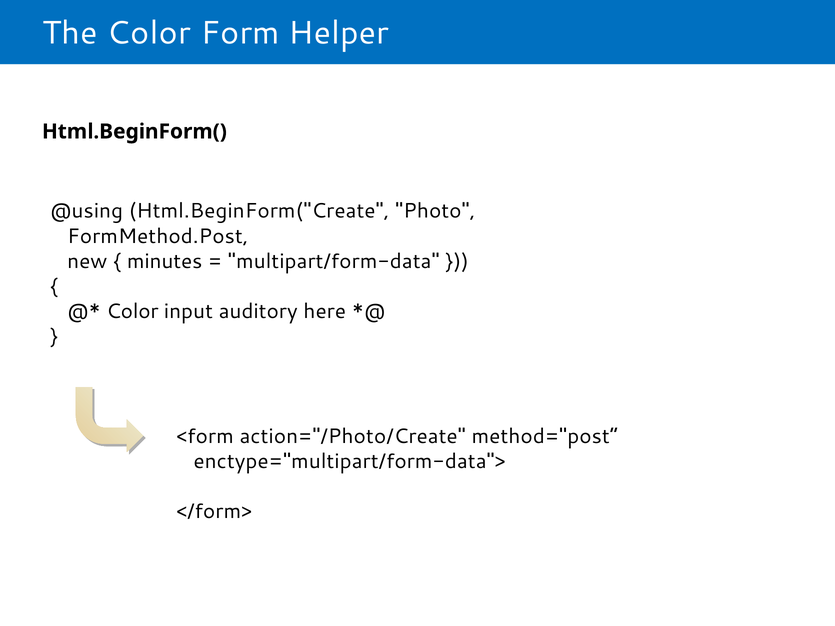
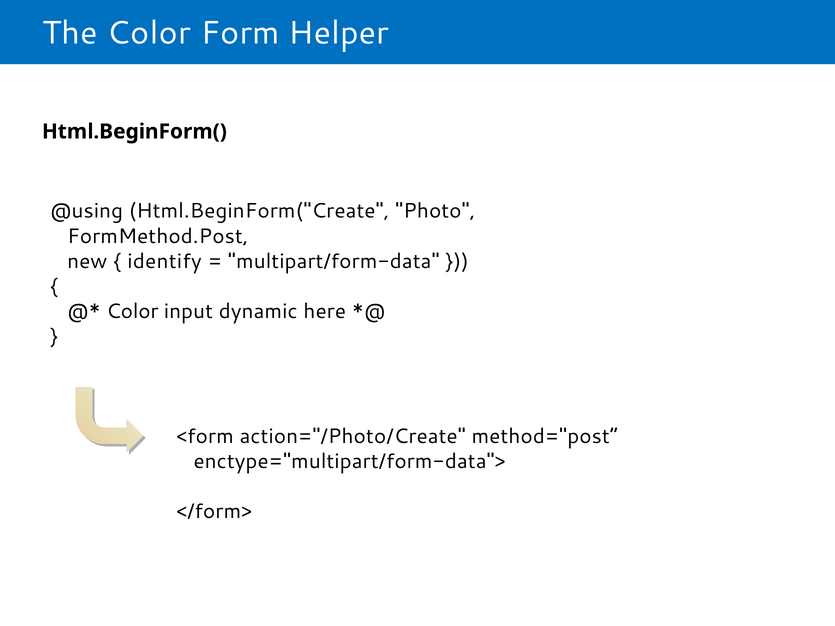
minutes: minutes -> identify
auditory: auditory -> dynamic
